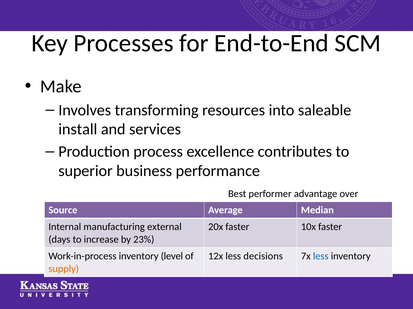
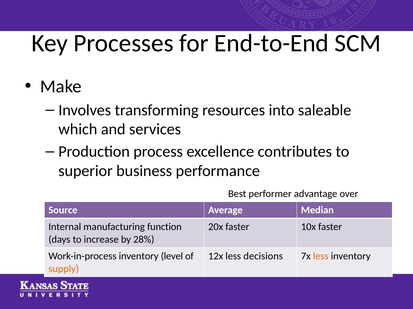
install: install -> which
external: external -> function
23%: 23% -> 28%
less at (321, 257) colour: blue -> orange
